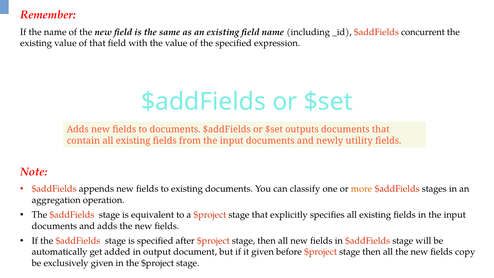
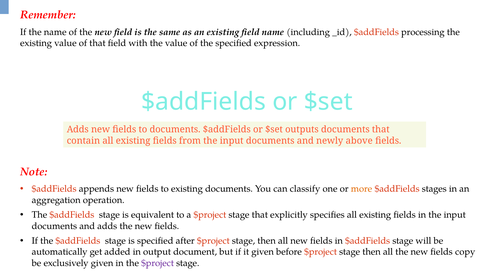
concurrent: concurrent -> processing
utility: utility -> above
$project at (158, 263) colour: black -> purple
